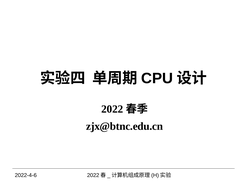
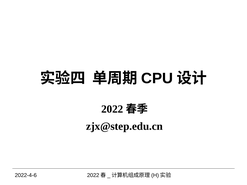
zjx@btnc.edu.cn: zjx@btnc.edu.cn -> zjx@step.edu.cn
